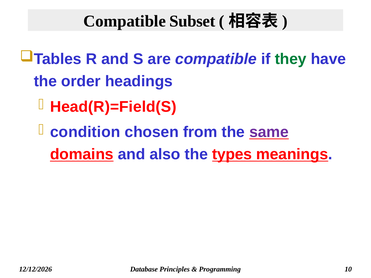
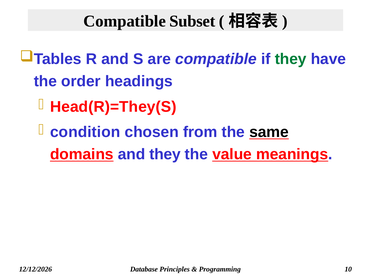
Head(R)=Field(S: Head(R)=Field(S -> Head(R)=They(S
same colour: purple -> black
and also: also -> they
types: types -> value
